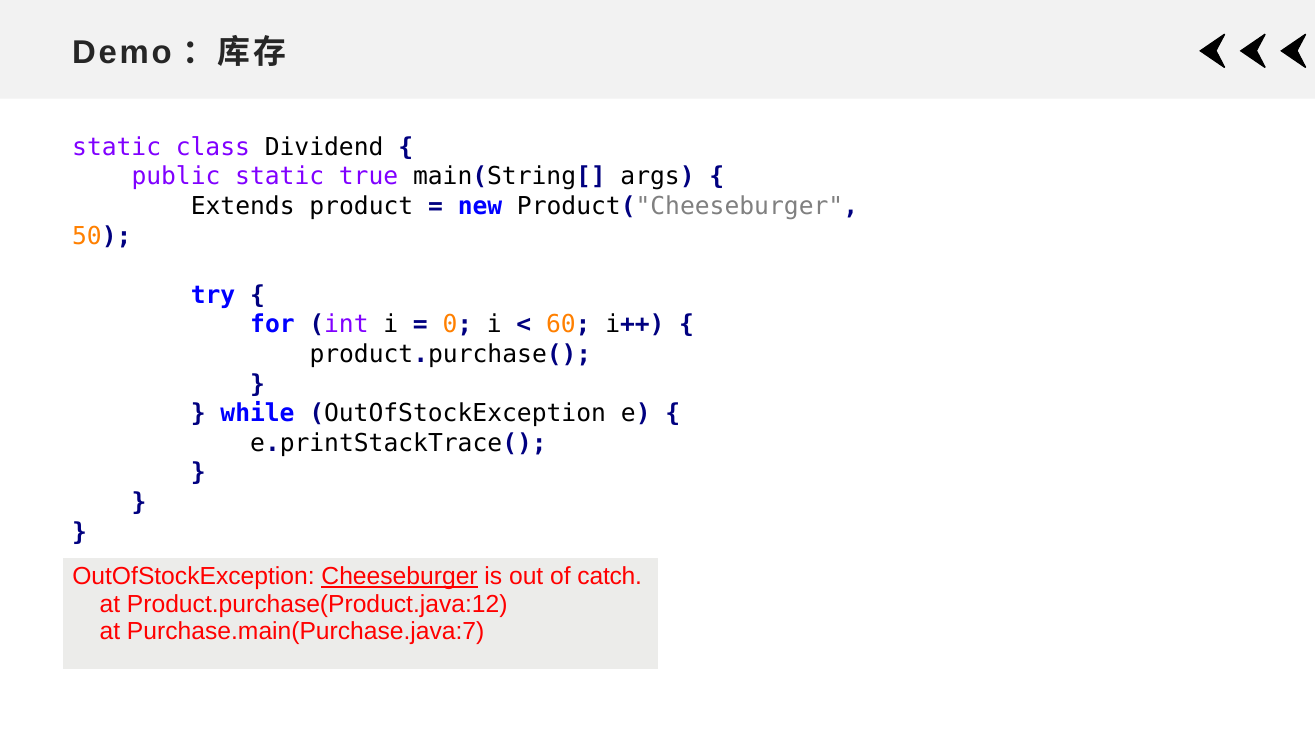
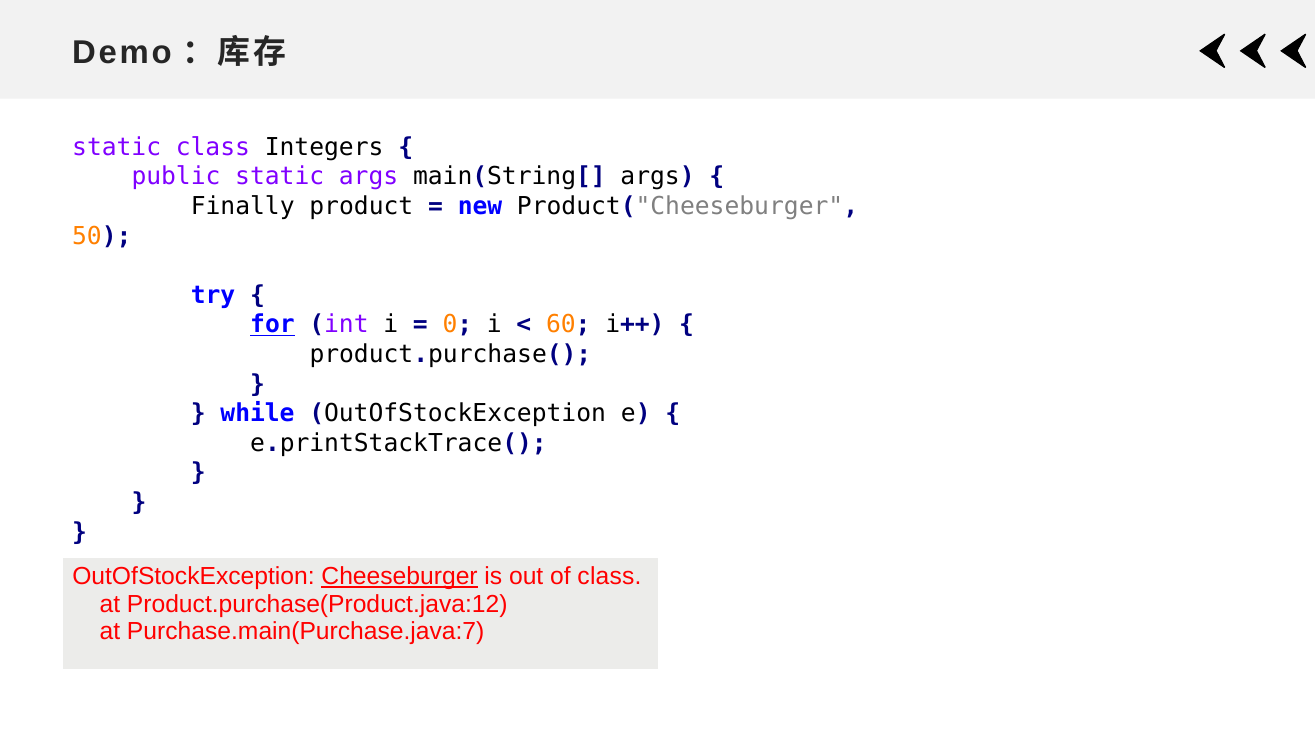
Dividend: Dividend -> Integers
static true: true -> args
Extends: Extends -> Finally
for underline: none -> present
of catch: catch -> class
